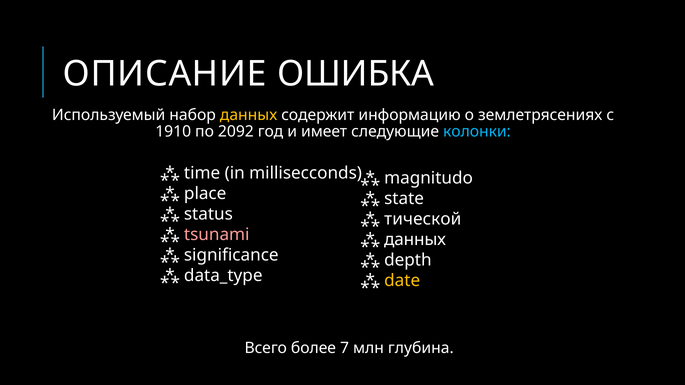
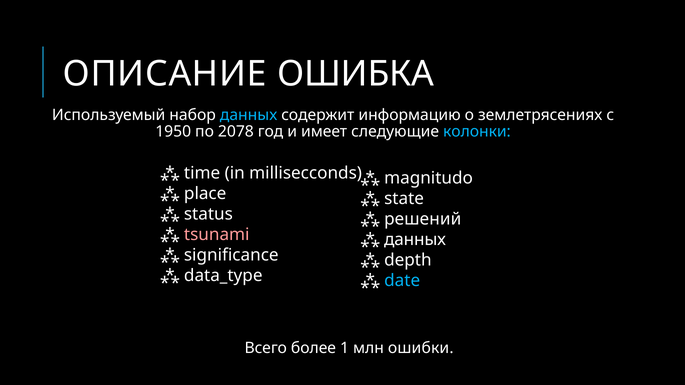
данных at (249, 115) colour: yellow -> light blue
1910: 1910 -> 1950
2092: 2092 -> 2078
тической: тической -> решений
date colour: yellow -> light blue
7: 7 -> 1
глубина: глубина -> ошибки
